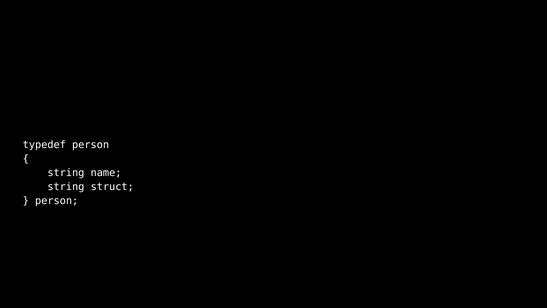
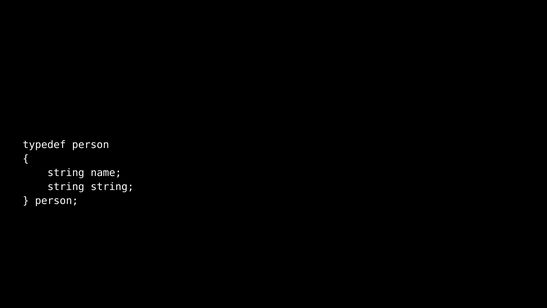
string struct: struct -> string
